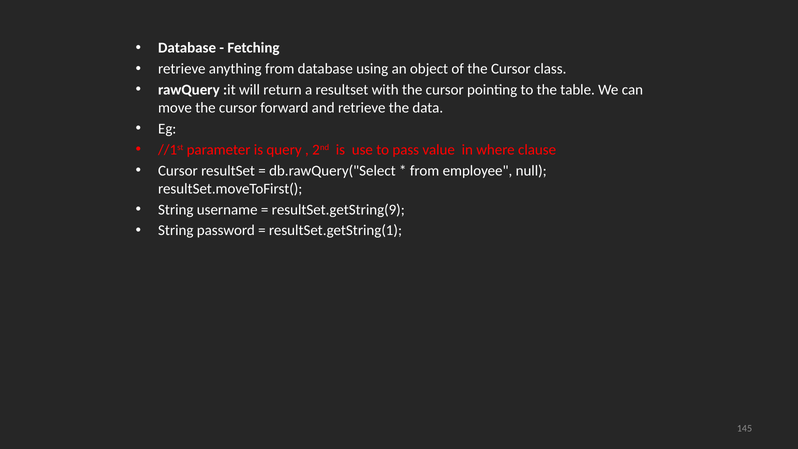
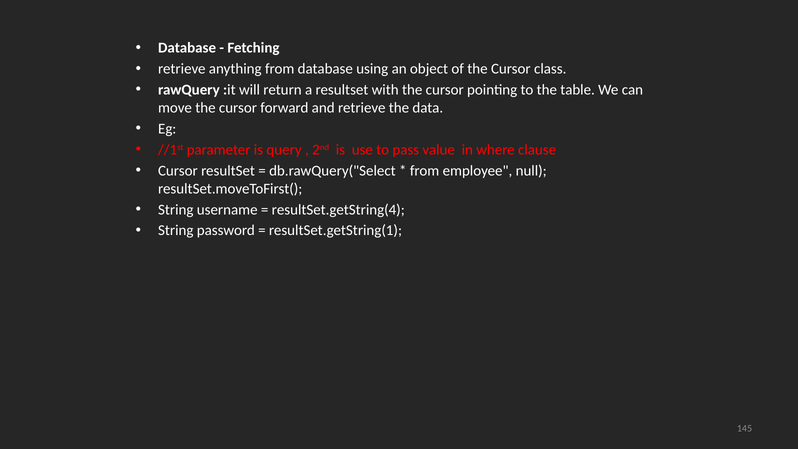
resultSet.getString(9: resultSet.getString(9 -> resultSet.getString(4
